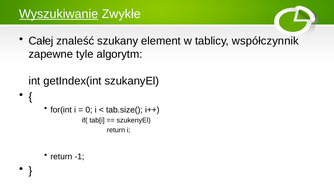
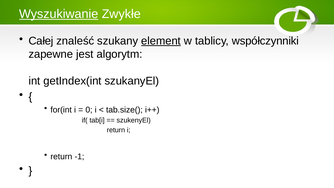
element underline: none -> present
współczynnik: współczynnik -> współczynniki
tyle: tyle -> jest
